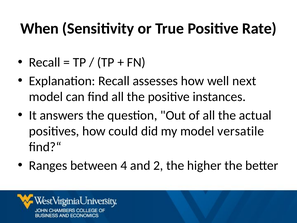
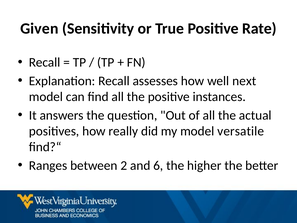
When: When -> Given
could: could -> really
4: 4 -> 2
2: 2 -> 6
